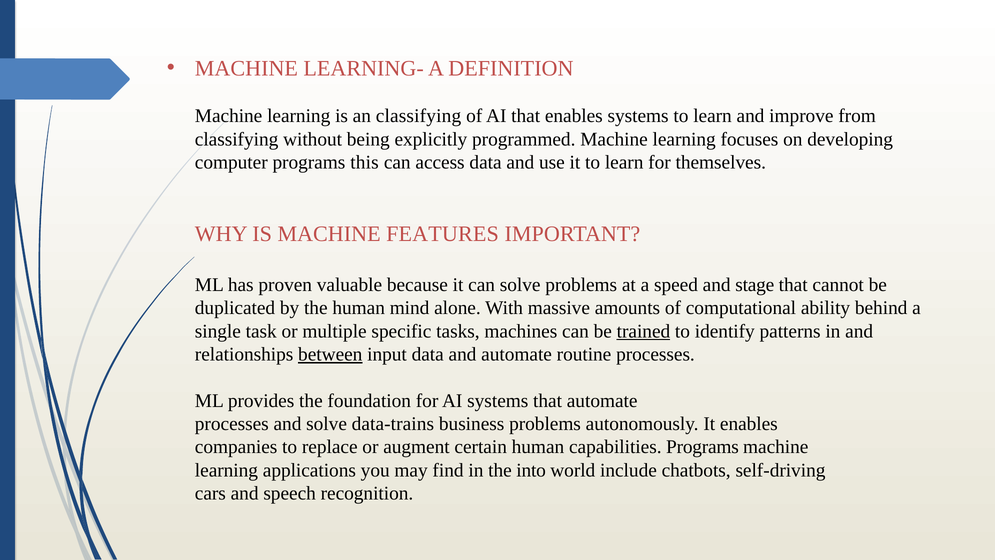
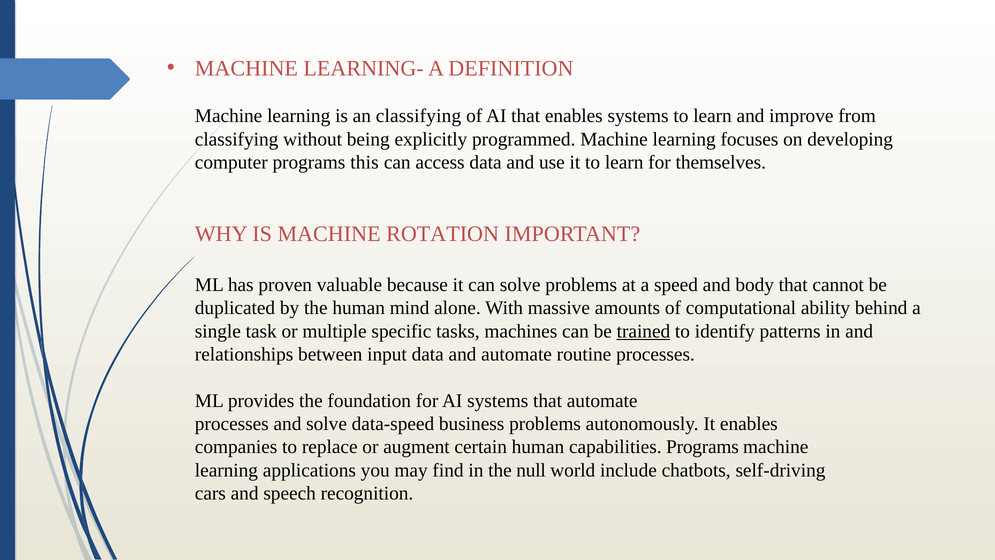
FEATURES: FEATURES -> ROTATION
stage: stage -> body
between underline: present -> none
data-trains: data-trains -> data-speed
into: into -> null
